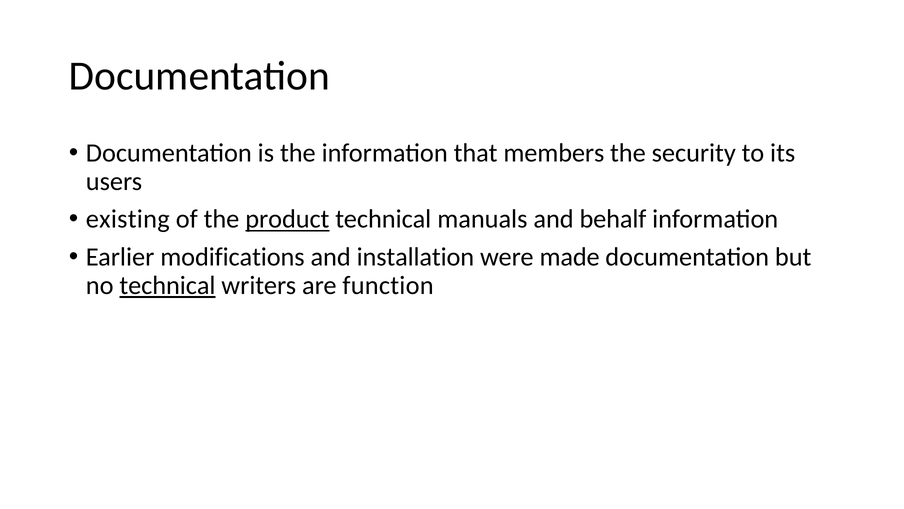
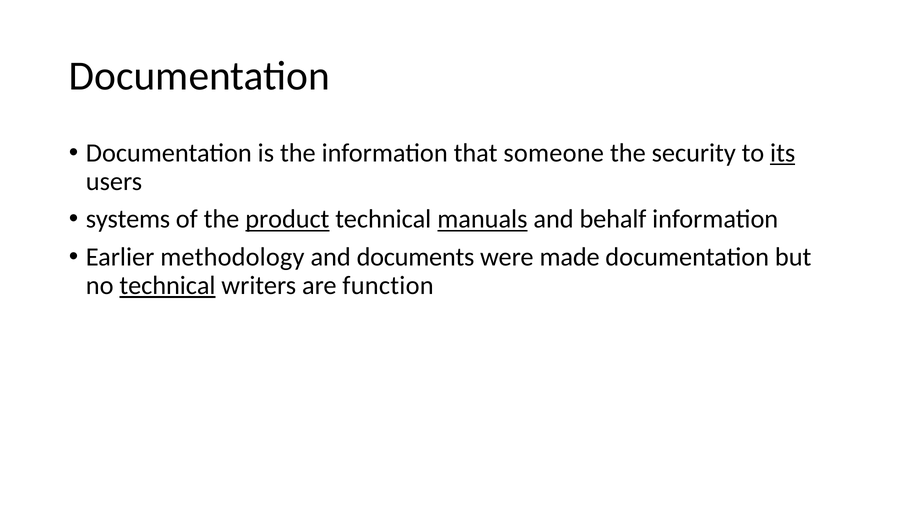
members: members -> someone
its underline: none -> present
existing: existing -> systems
manuals underline: none -> present
modifications: modifications -> methodology
installation: installation -> documents
